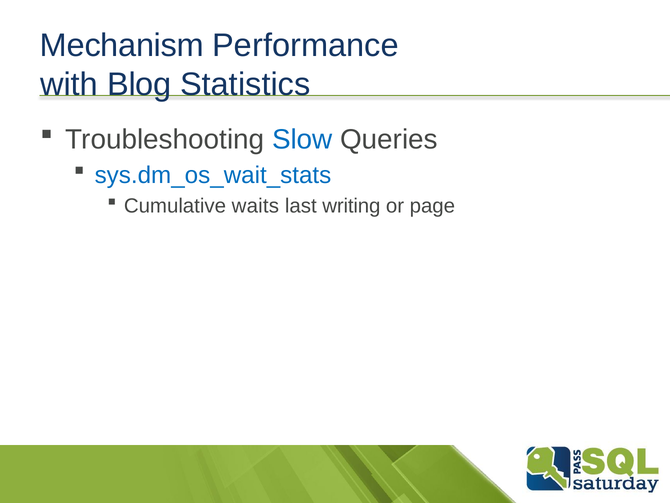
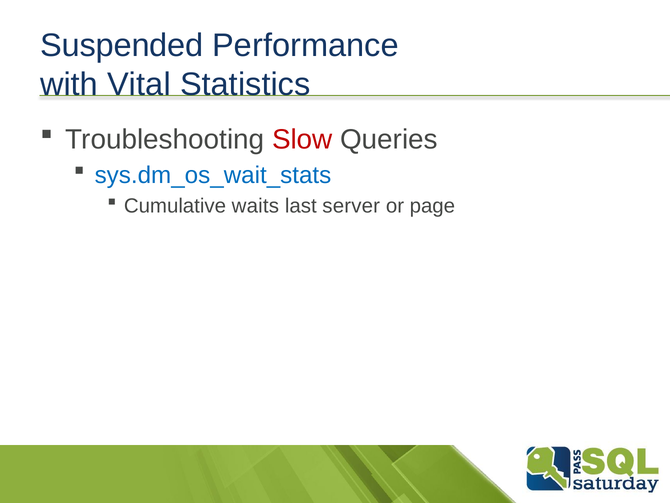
Mechanism: Mechanism -> Suspended
Blog: Blog -> Vital
Slow colour: blue -> red
writing: writing -> server
